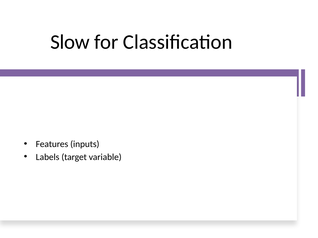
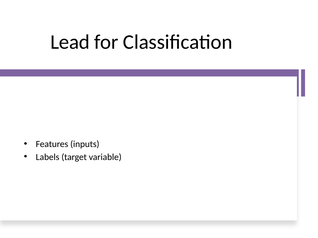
Slow: Slow -> Lead
